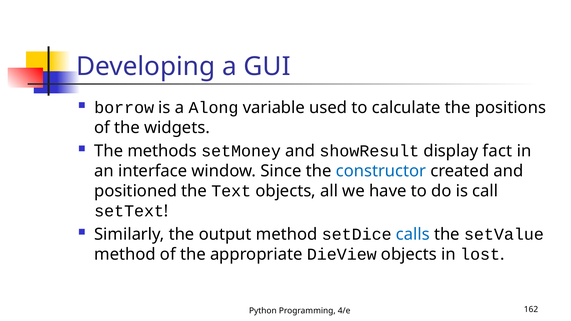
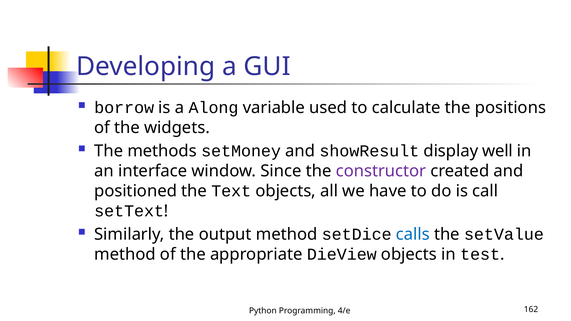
fact: fact -> well
constructor colour: blue -> purple
lost: lost -> test
